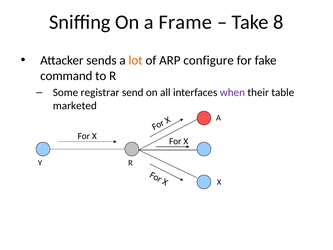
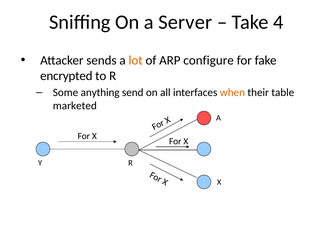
Frame: Frame -> Server
8: 8 -> 4
command: command -> encrypted
registrar: registrar -> anything
when colour: purple -> orange
